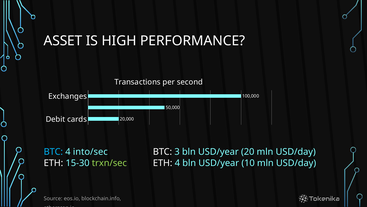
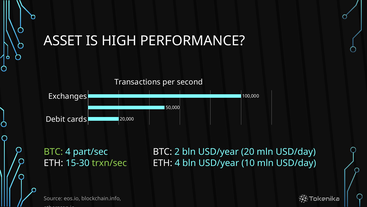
BTC at (53, 152) colour: light blue -> light green
into/sec: into/sec -> part/sec
3: 3 -> 2
